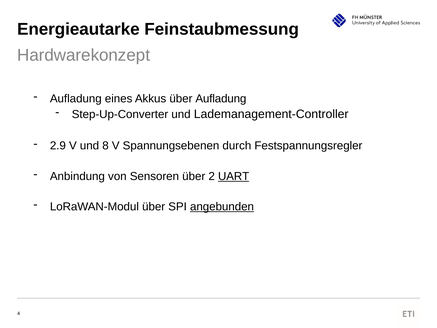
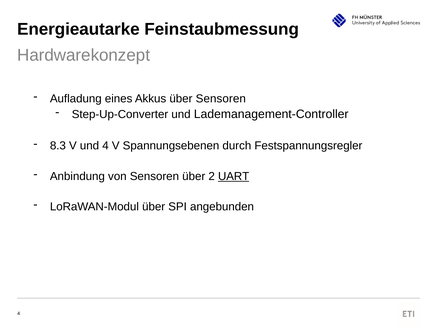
über Aufladung: Aufladung -> Sensoren
2.9: 2.9 -> 8.3
und 8: 8 -> 4
angebunden underline: present -> none
